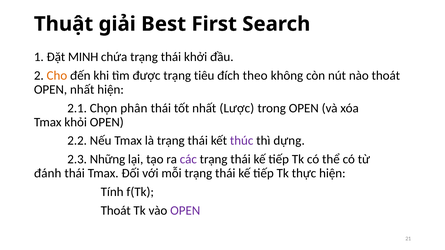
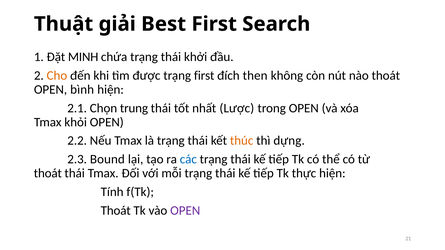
trạng tiêu: tiêu -> first
theo: theo -> then
OPEN nhất: nhất -> bình
phân: phân -> trung
thúc colour: purple -> orange
Những: Những -> Bound
các colour: purple -> blue
đánh at (48, 173): đánh -> thoát
